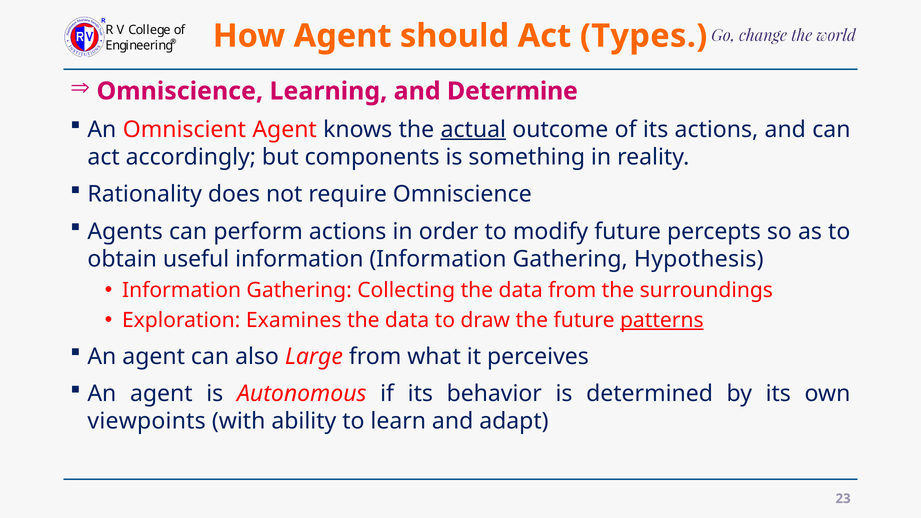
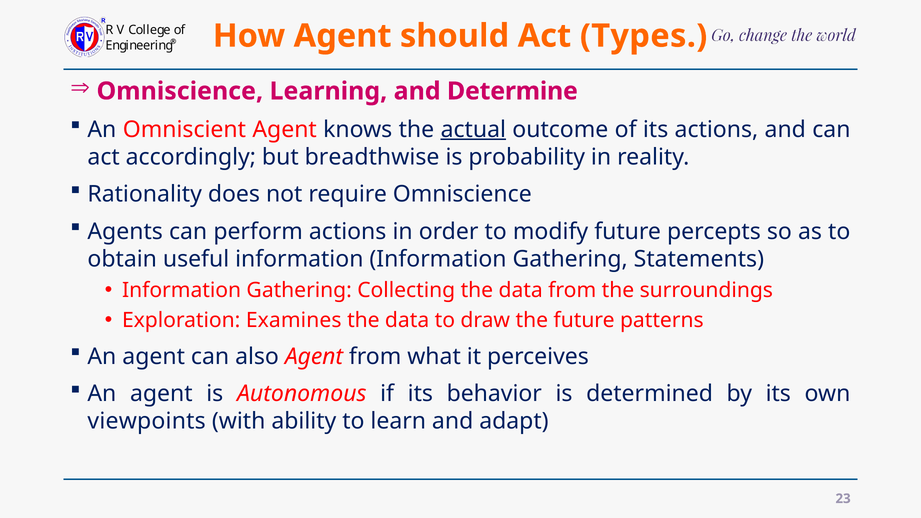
components: components -> breadthwise
something: something -> probability
Hypothesis: Hypothesis -> Statements
patterns underline: present -> none
also Large: Large -> Agent
